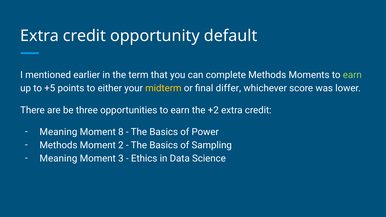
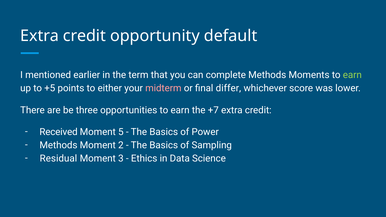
midterm colour: yellow -> pink
+2: +2 -> +7
Meaning at (58, 132): Meaning -> Received
8: 8 -> 5
Meaning at (58, 159): Meaning -> Residual
